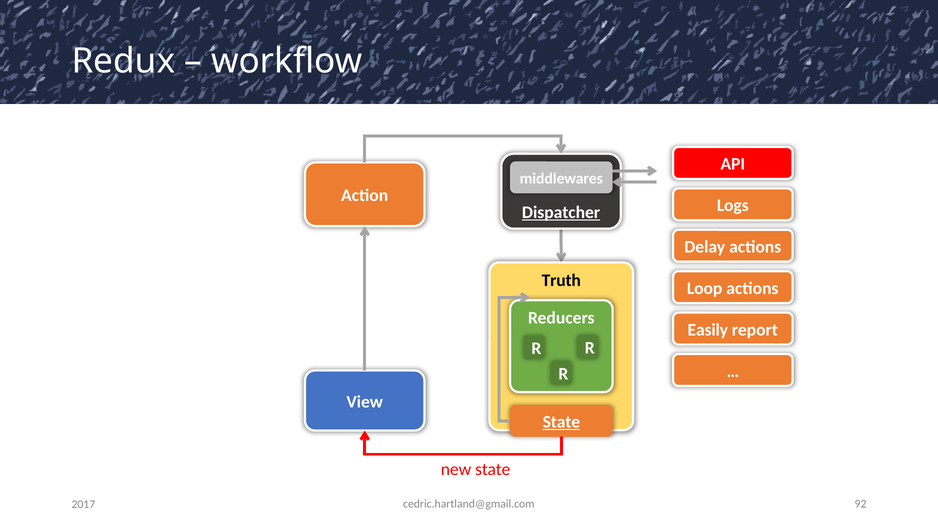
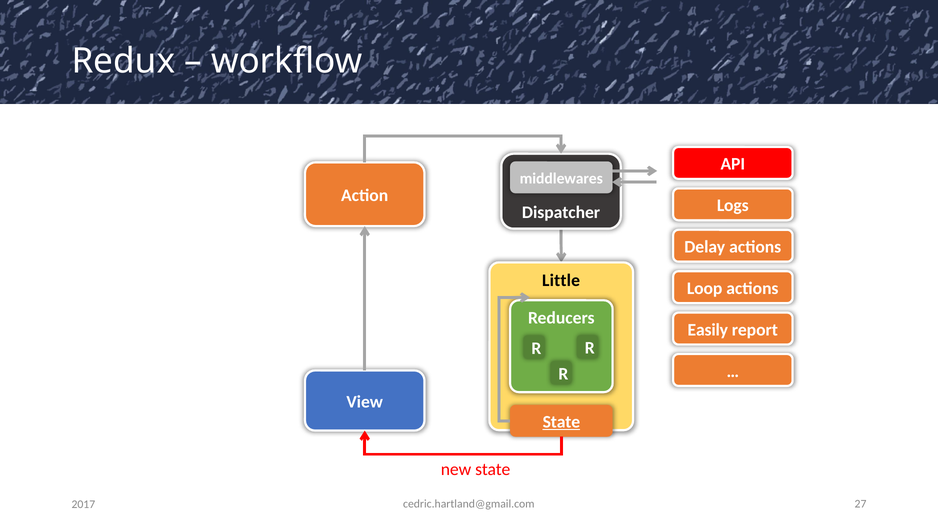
Dispatcher underline: present -> none
Truth: Truth -> Little
92: 92 -> 27
